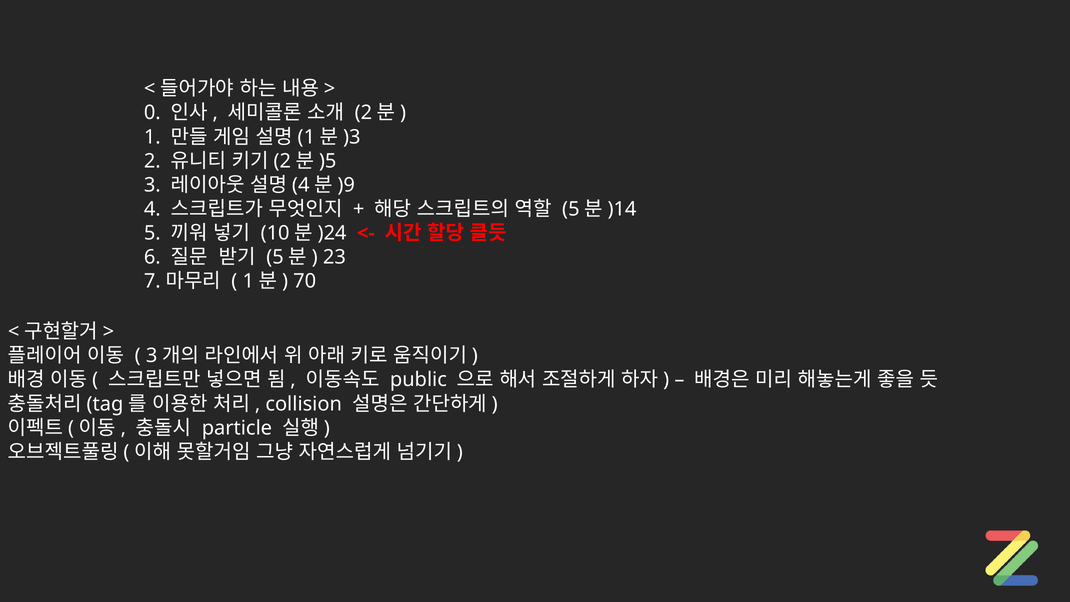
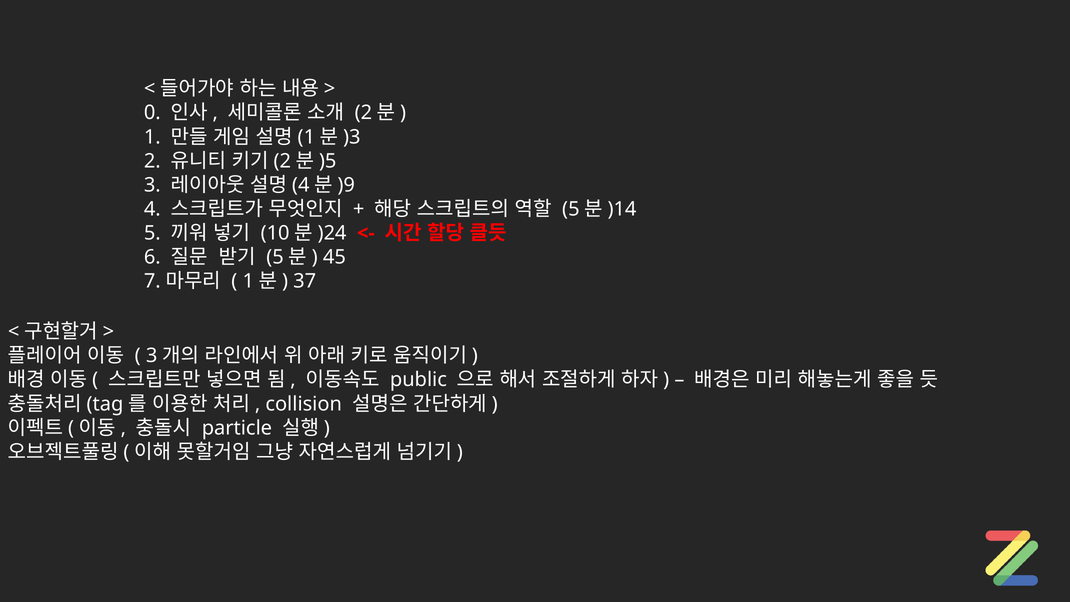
23: 23 -> 45
70: 70 -> 37
